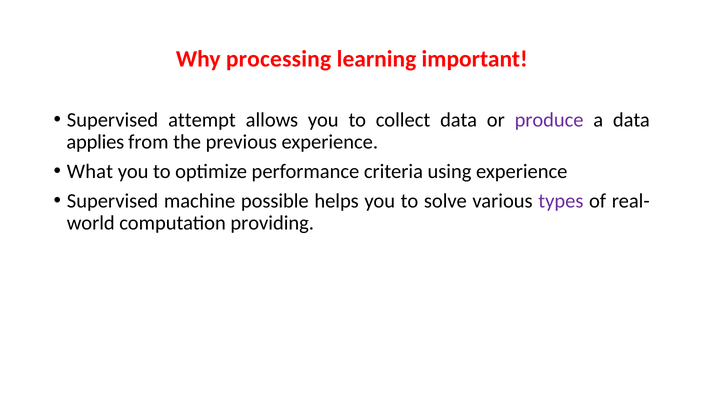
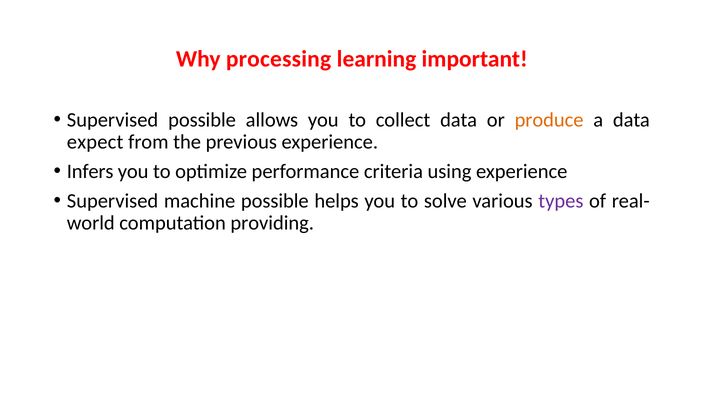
Supervised attempt: attempt -> possible
produce colour: purple -> orange
applies: applies -> expect
What: What -> Infers
